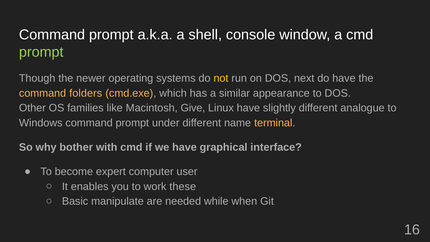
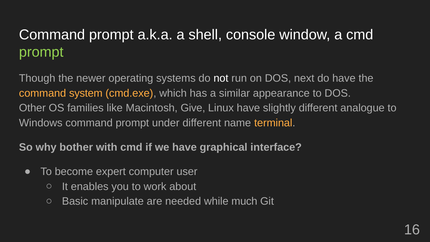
not colour: yellow -> white
folders: folders -> system
these: these -> about
when: when -> much
